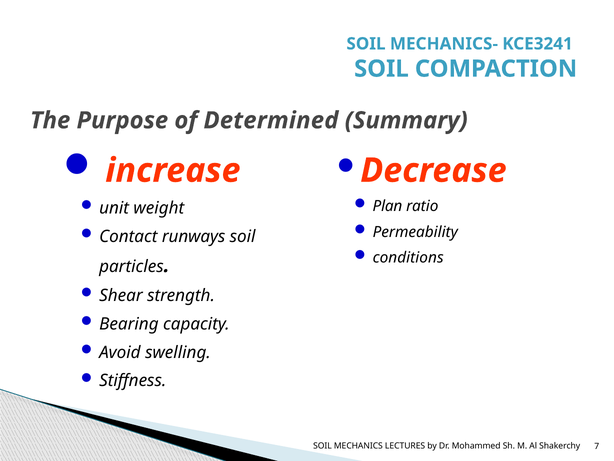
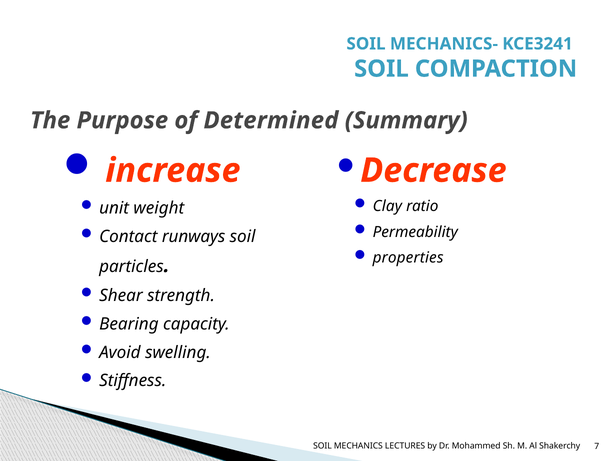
Plan: Plan -> Clay
conditions: conditions -> properties
